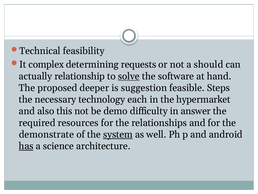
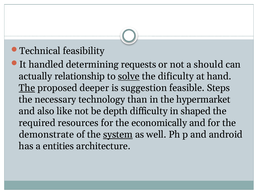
complex: complex -> handled
software: software -> dificulty
The at (27, 88) underline: none -> present
each: each -> than
this: this -> like
demo: demo -> depth
answer: answer -> shaped
relationships: relationships -> economically
has underline: present -> none
science: science -> entities
